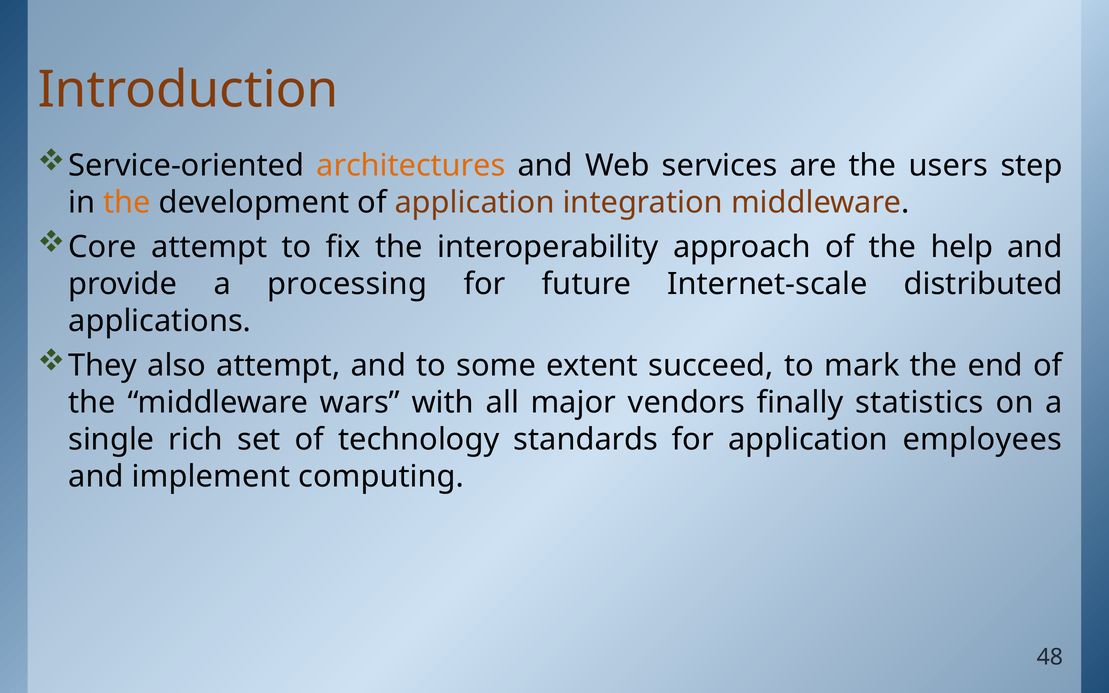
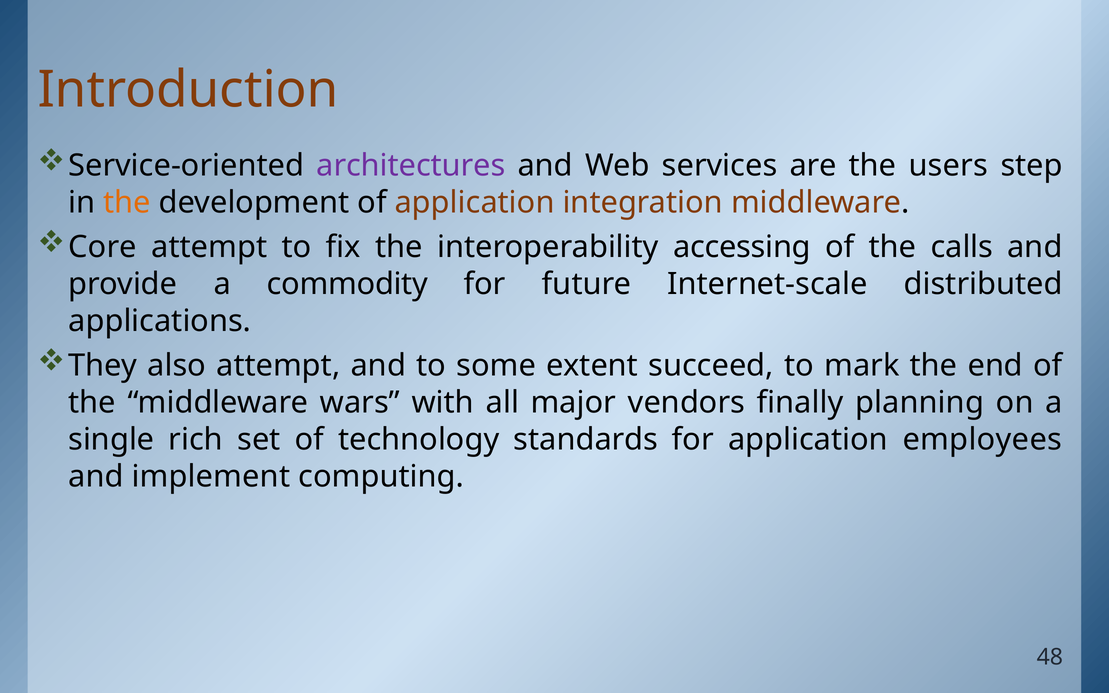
architectures colour: orange -> purple
approach: approach -> accessing
help: help -> calls
processing: processing -> commodity
statistics: statistics -> planning
